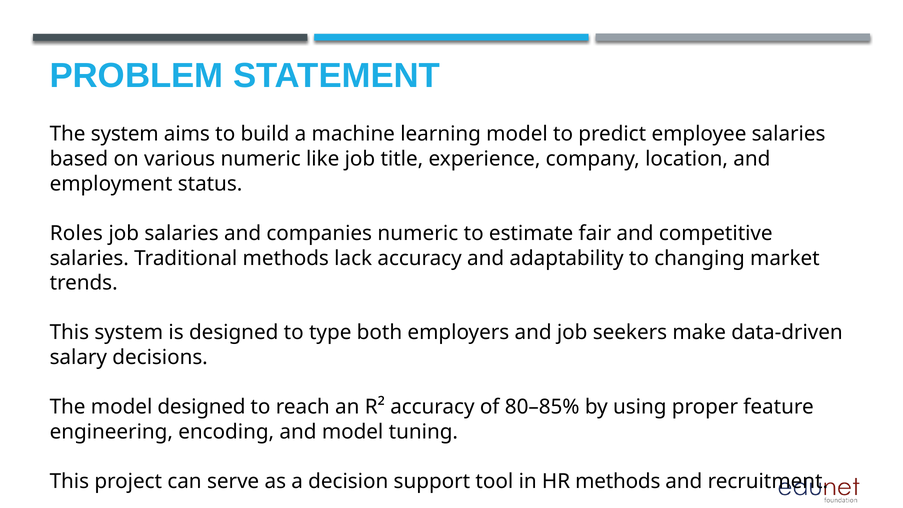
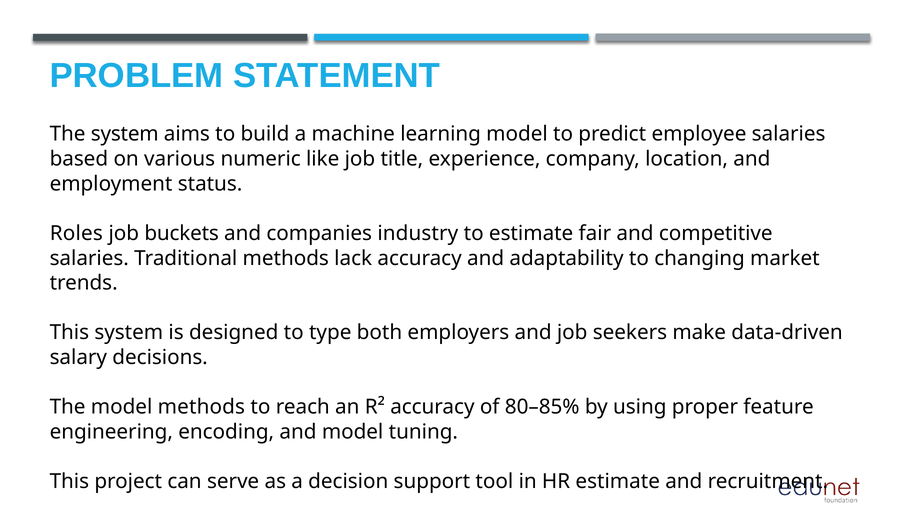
job salaries: salaries -> buckets
companies numeric: numeric -> industry
model designed: designed -> methods
HR methods: methods -> estimate
